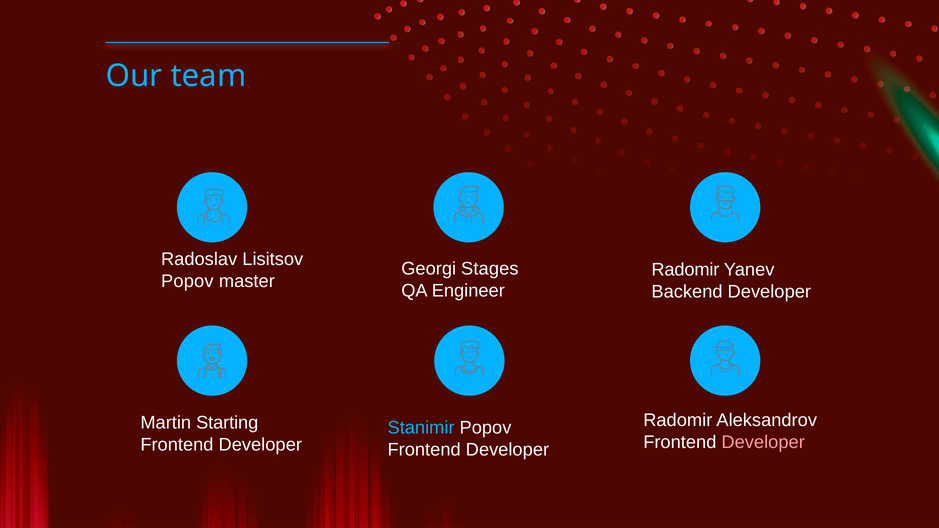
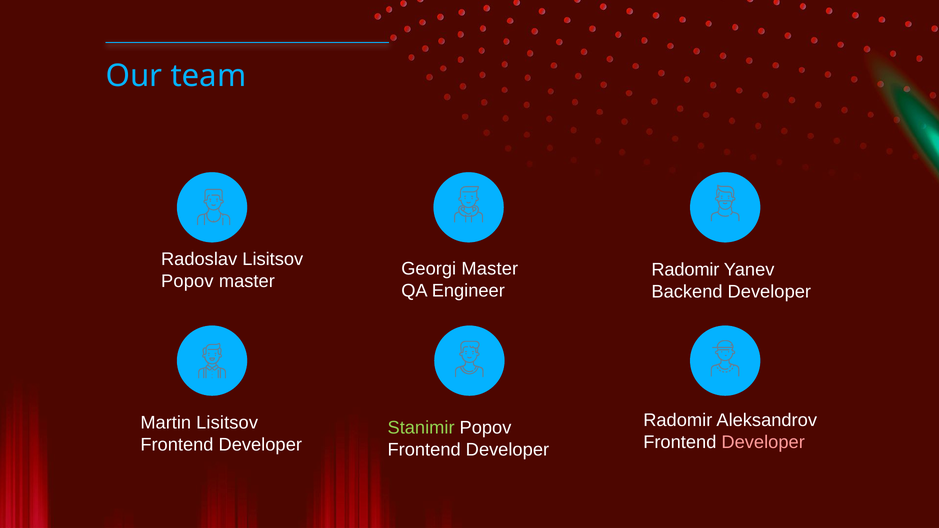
Georgi Stages: Stages -> Master
Martin Starting: Starting -> Lisitsov
Stanimir colour: light blue -> light green
